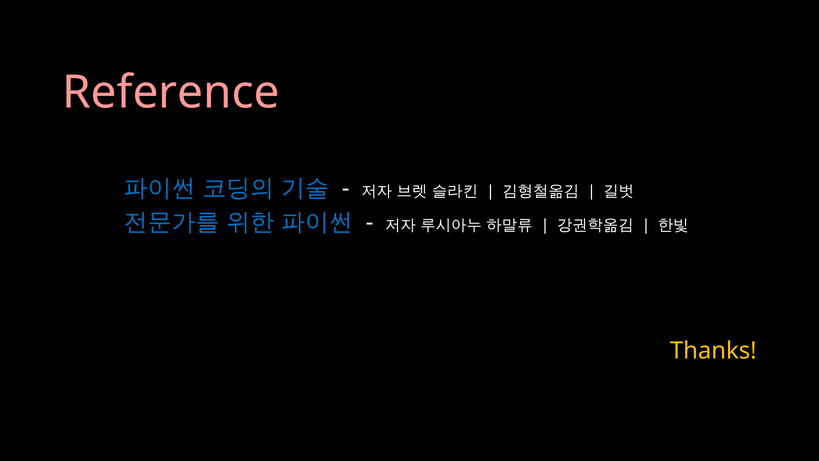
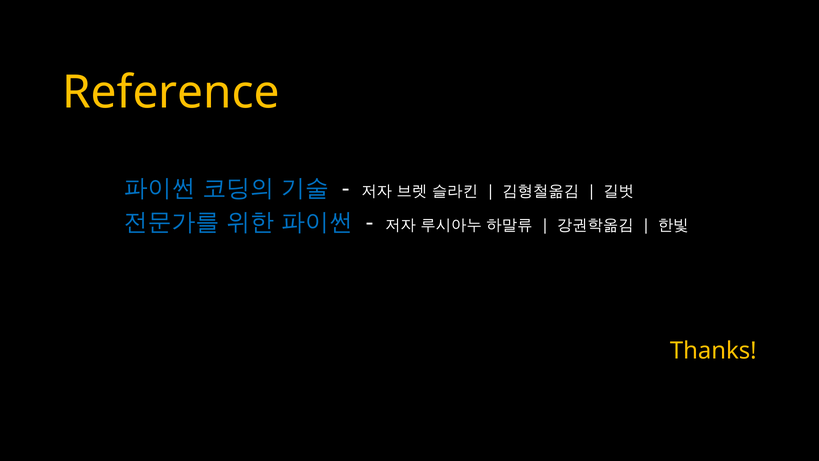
Reference colour: pink -> yellow
